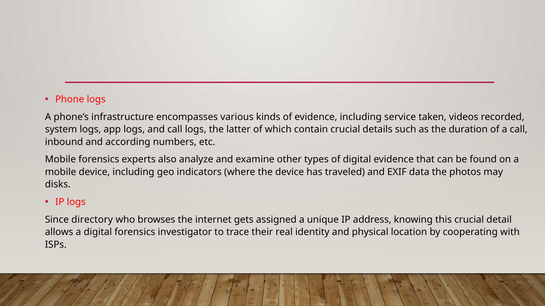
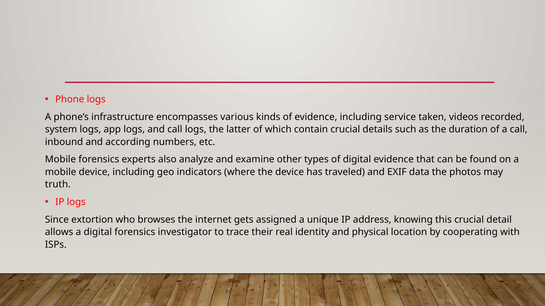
disks: disks -> truth
directory: directory -> extortion
